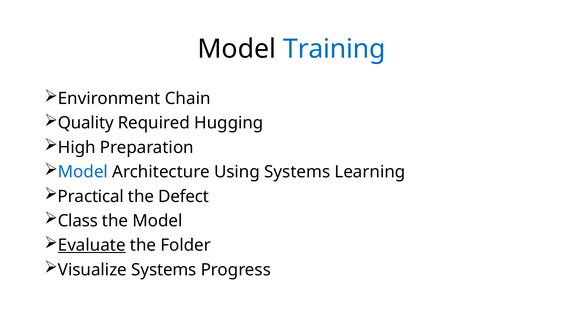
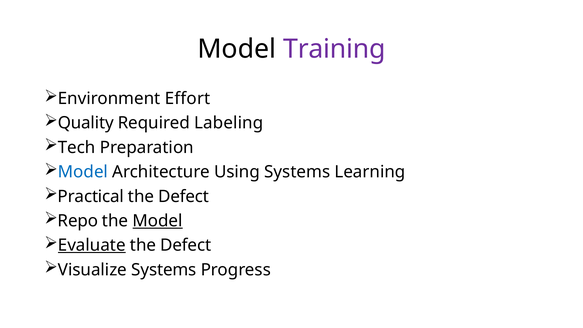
Training colour: blue -> purple
Chain: Chain -> Effort
Hugging: Hugging -> Labeling
High: High -> Tech
Class: Class -> Repo
Model at (158, 221) underline: none -> present
Folder at (186, 245): Folder -> Defect
